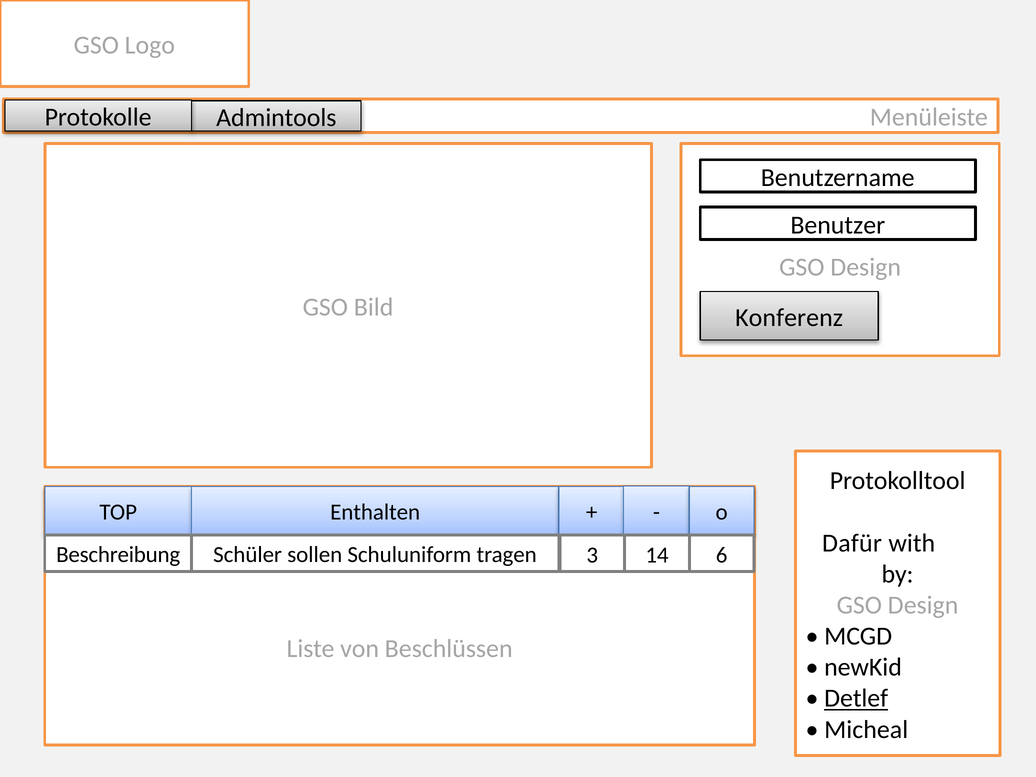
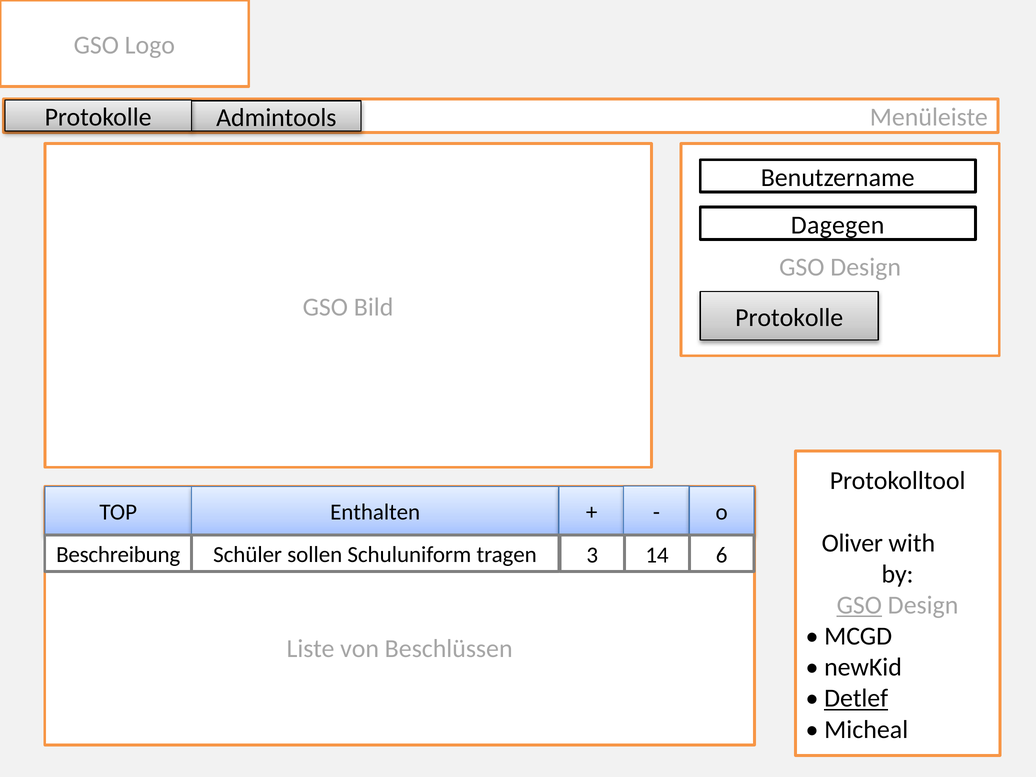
Benutzer: Benutzer -> Dagegen
Konferenz at (789, 317): Konferenz -> Protokolle
Dafür: Dafür -> Oliver
GSO at (859, 605) underline: none -> present
